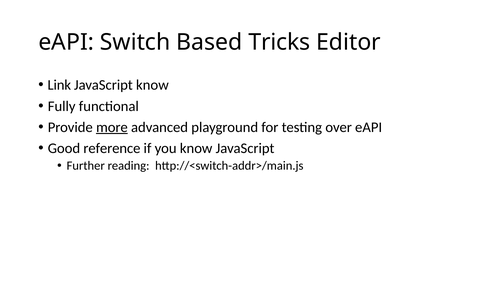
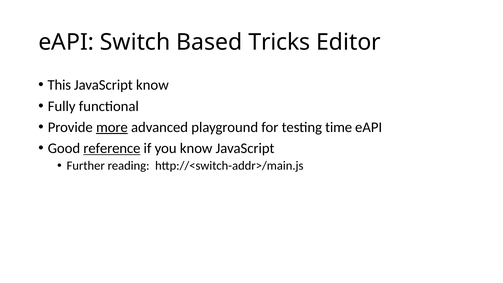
Link: Link -> This
over: over -> time
reference underline: none -> present
